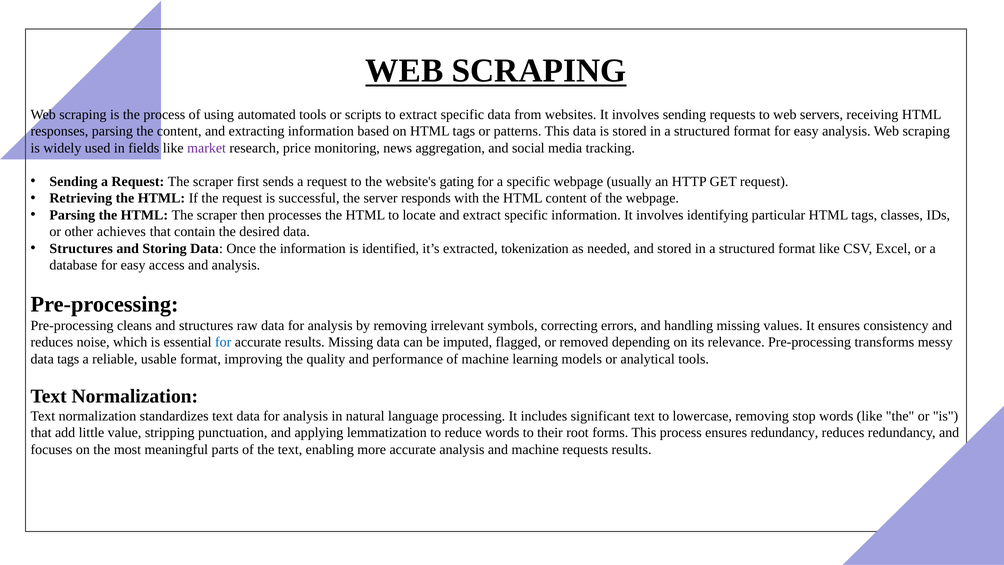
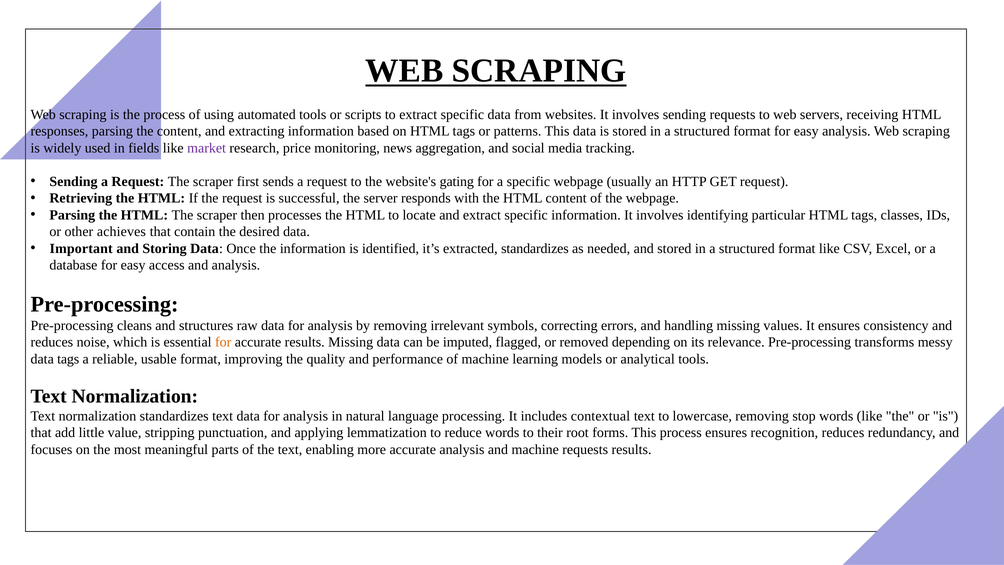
Structures at (81, 248): Structures -> Important
extracted tokenization: tokenization -> standardizes
for at (223, 342) colour: blue -> orange
significant: significant -> contextual
ensures redundancy: redundancy -> recognition
